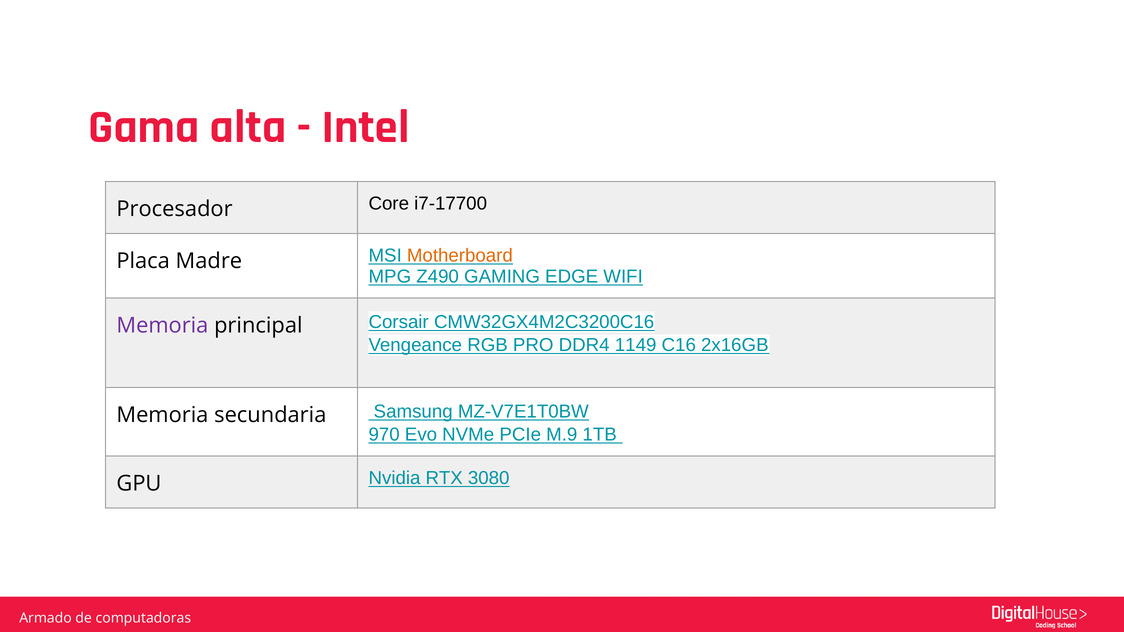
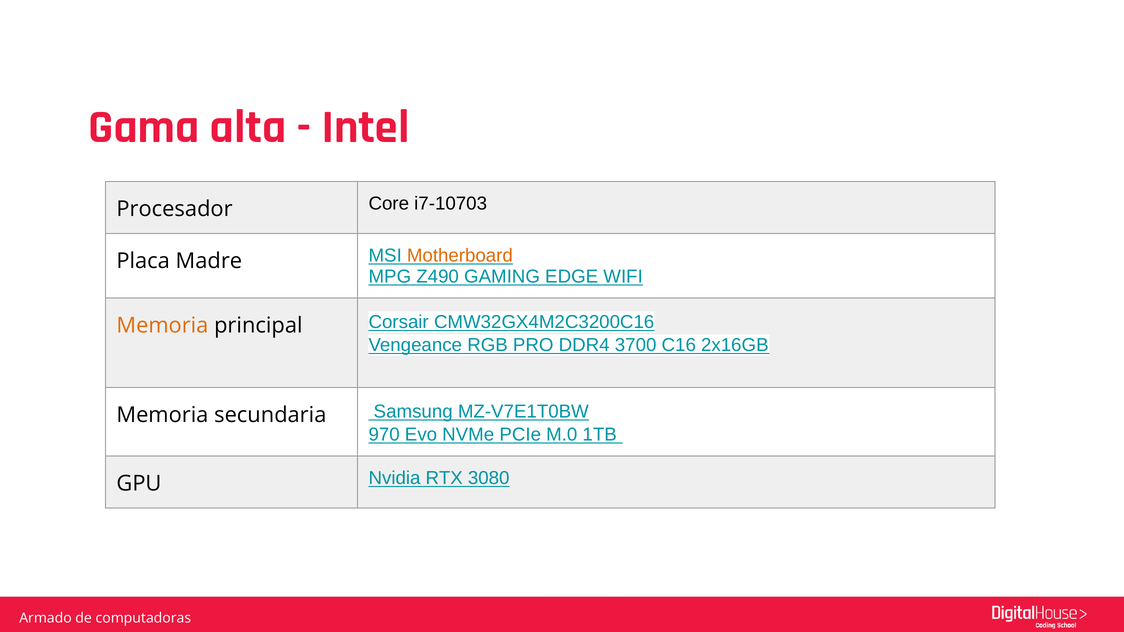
i7-17700: i7-17700 -> i7-10703
Memoria at (162, 326) colour: purple -> orange
1149: 1149 -> 3700
M.9: M.9 -> M.0
